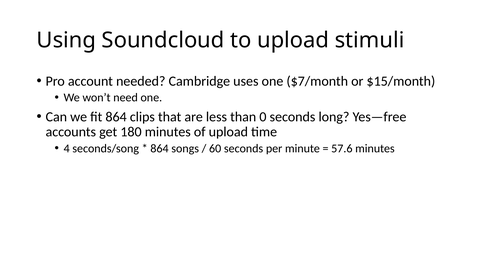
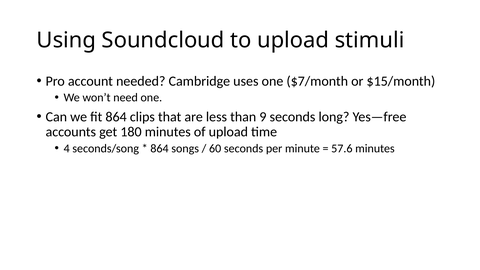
0: 0 -> 9
